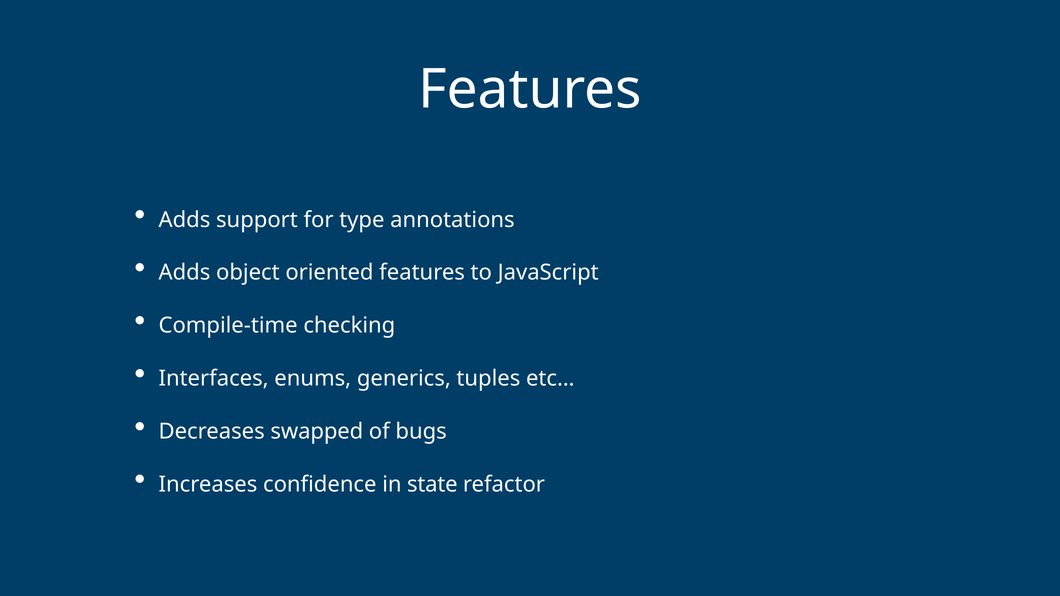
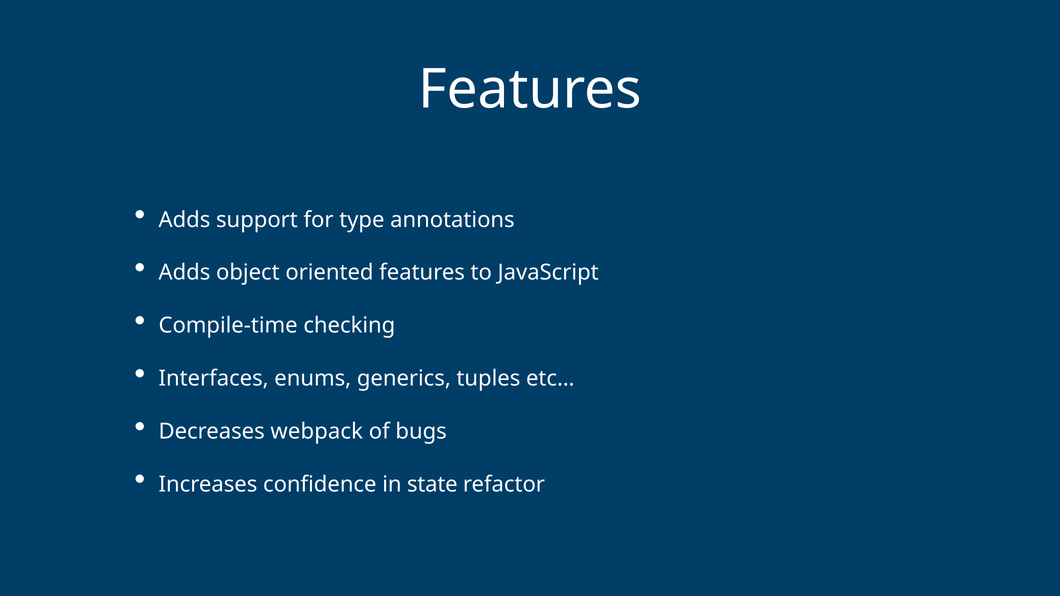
swapped: swapped -> webpack
